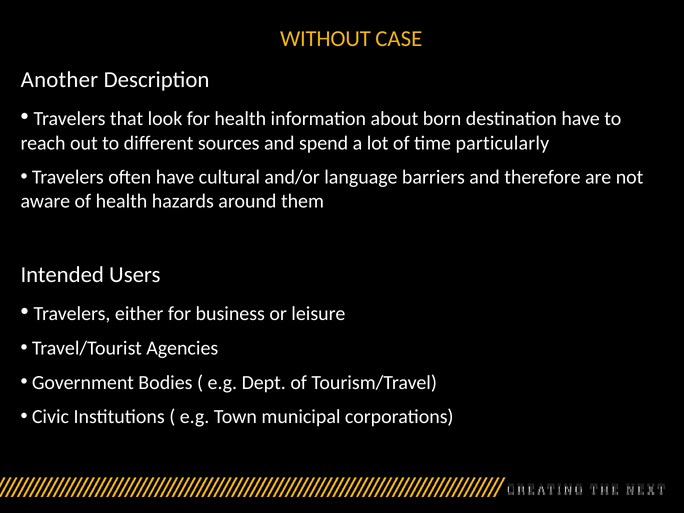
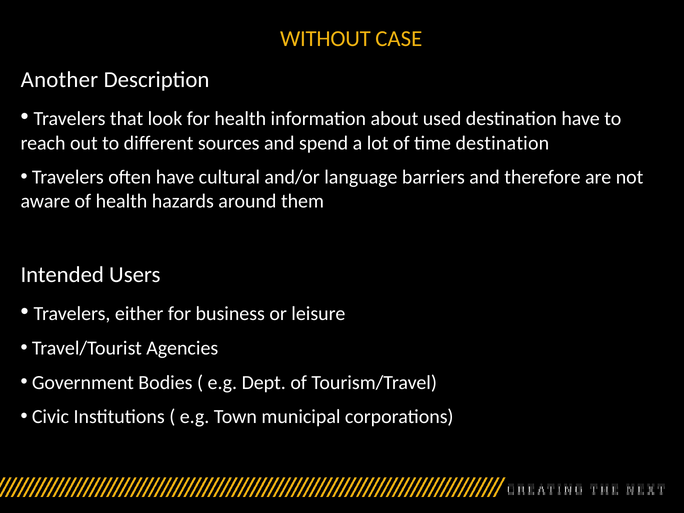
born: born -> used
time particularly: particularly -> destination
